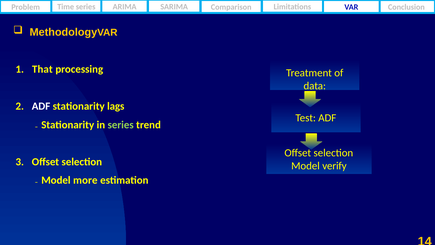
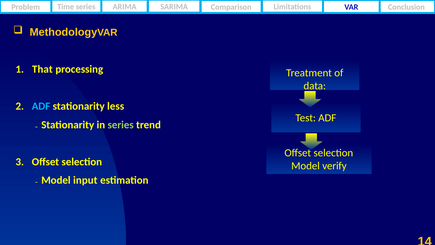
ADF at (41, 106) colour: white -> light blue
lags: lags -> less
more: more -> input
